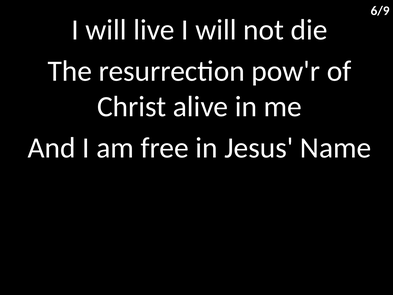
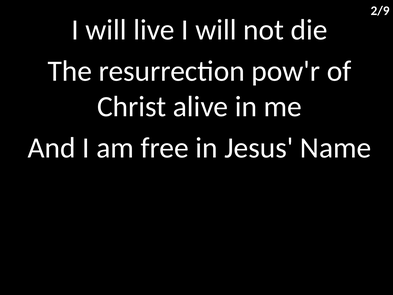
6/9: 6/9 -> 2/9
